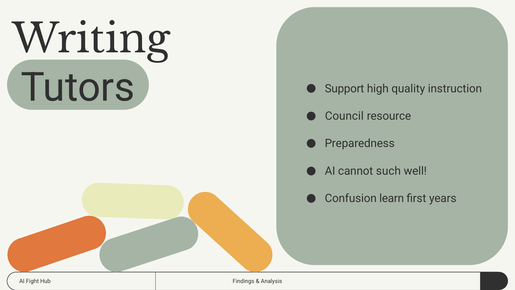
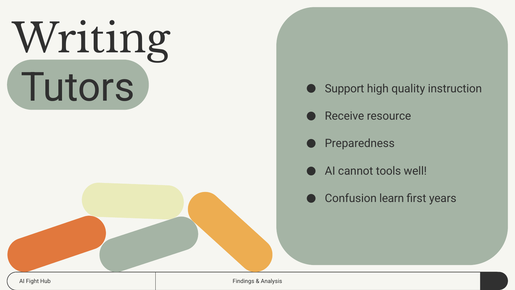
Council: Council -> Receive
such: such -> tools
